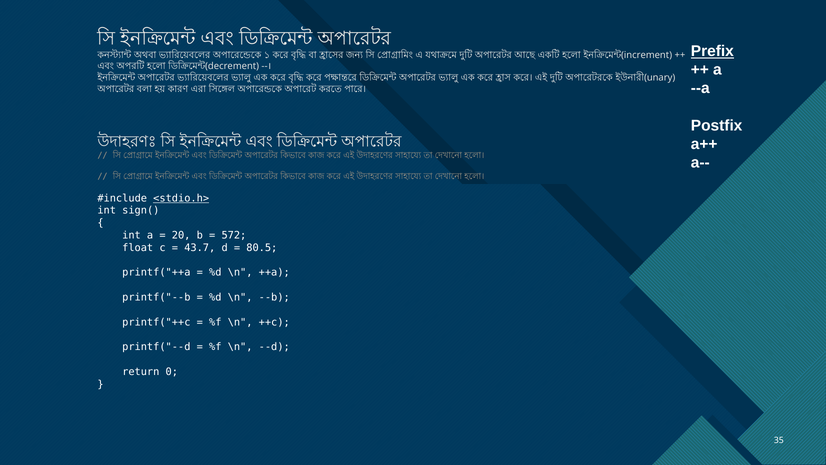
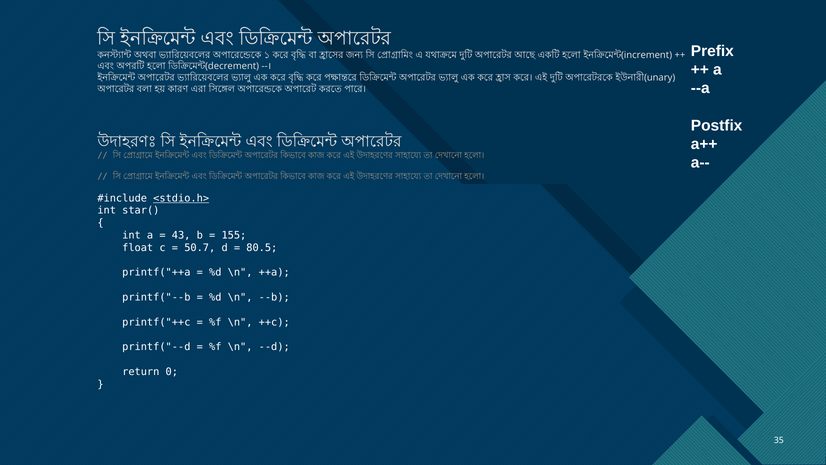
Prefix underline: present -> none
sign(: sign( -> star(
20: 20 -> 43
572: 572 -> 155
43.7: 43.7 -> 50.7
